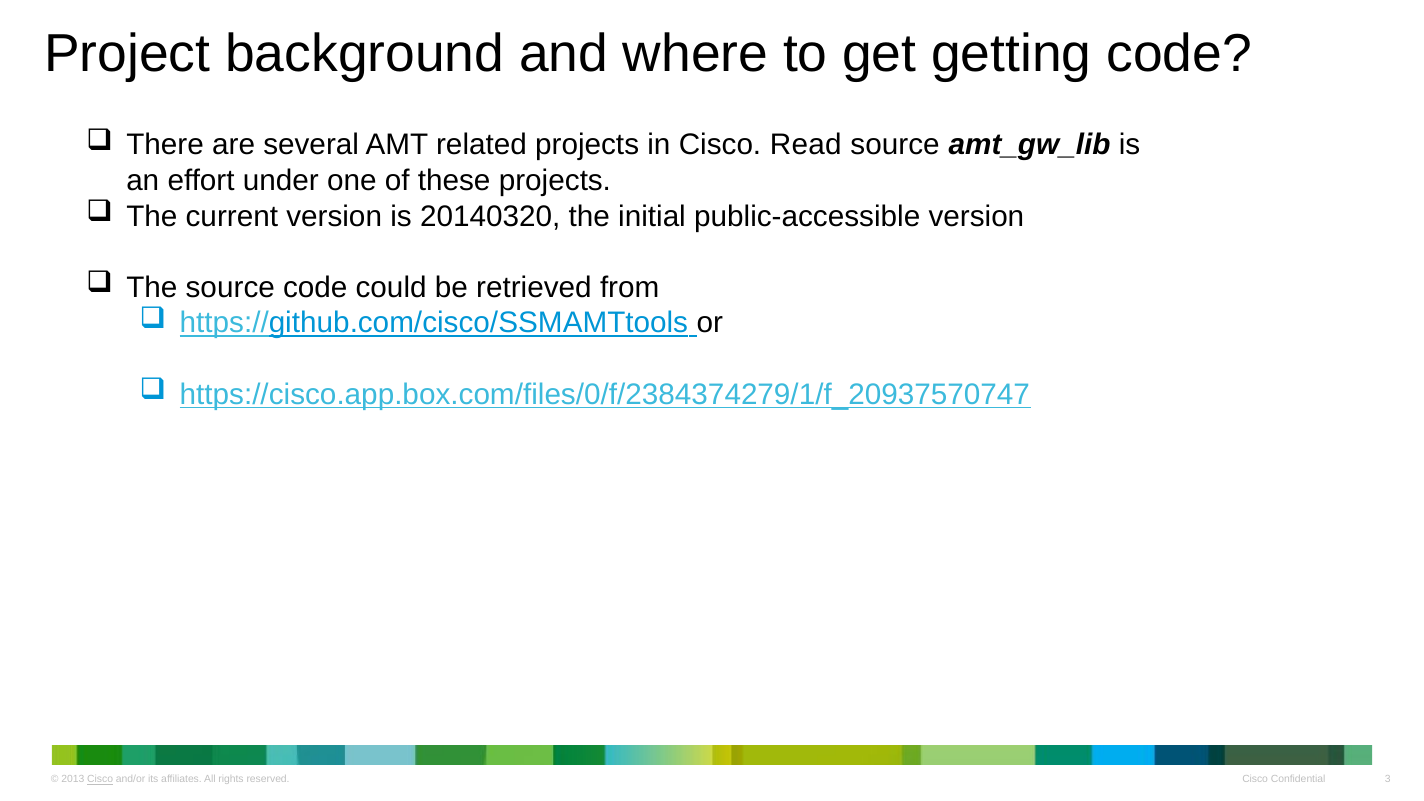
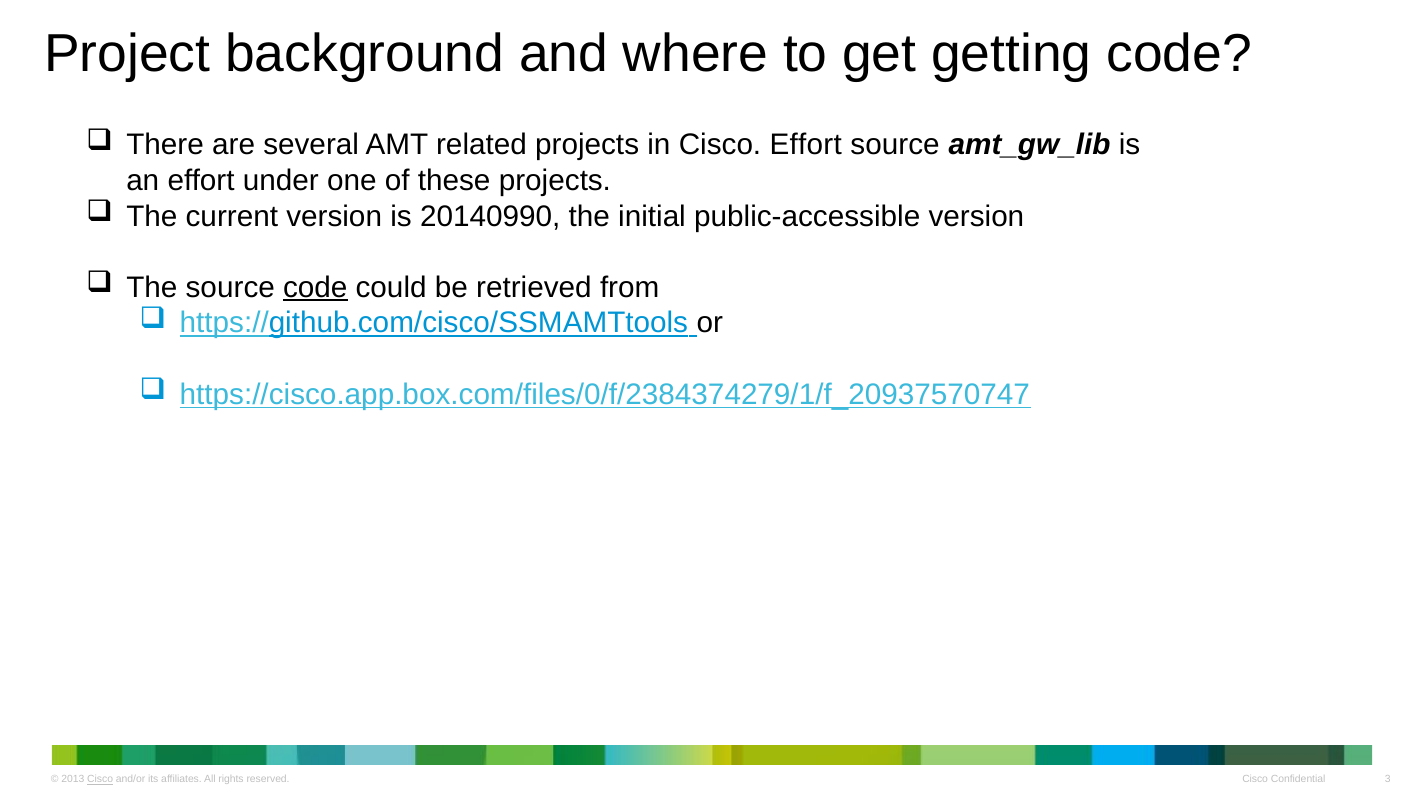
Cisco Read: Read -> Effort
20140320: 20140320 -> 20140990
code at (315, 288) underline: none -> present
